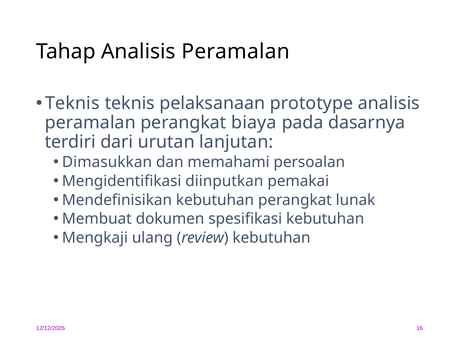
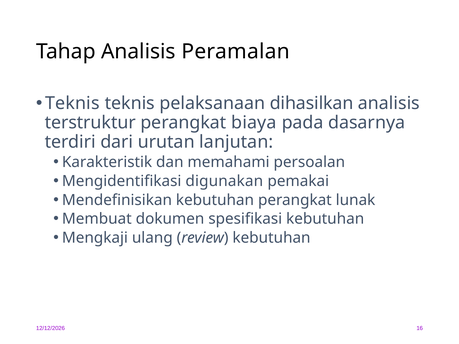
prototype: prototype -> dihasilkan
peramalan at (90, 123): peramalan -> terstruktur
Dimasukkan: Dimasukkan -> Karakteristik
diinputkan: diinputkan -> digunakan
